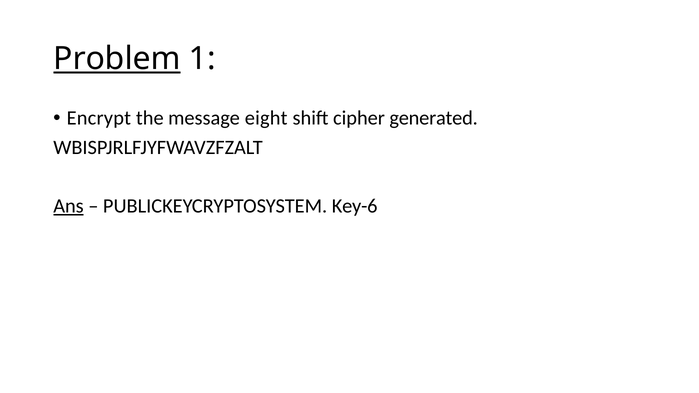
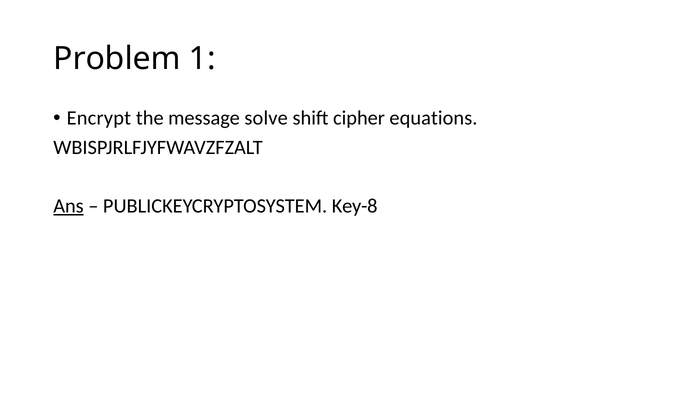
Problem underline: present -> none
eight: eight -> solve
generated: generated -> equations
Key-6: Key-6 -> Key-8
